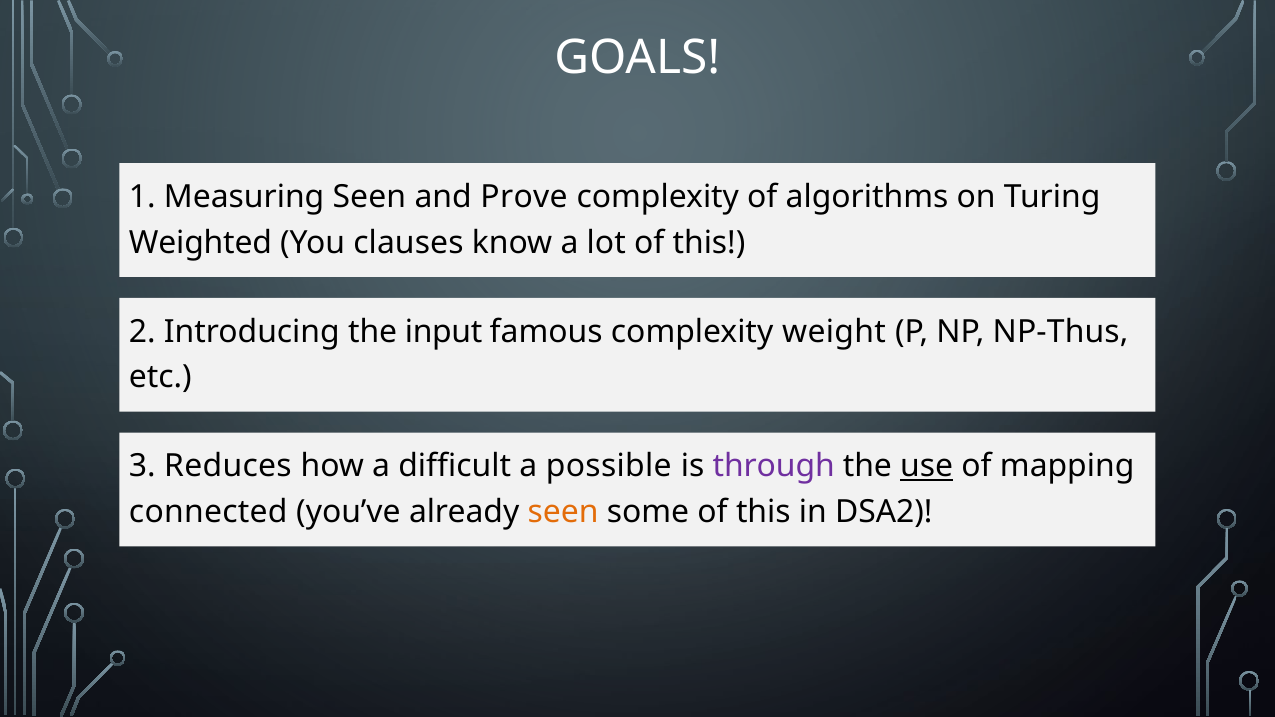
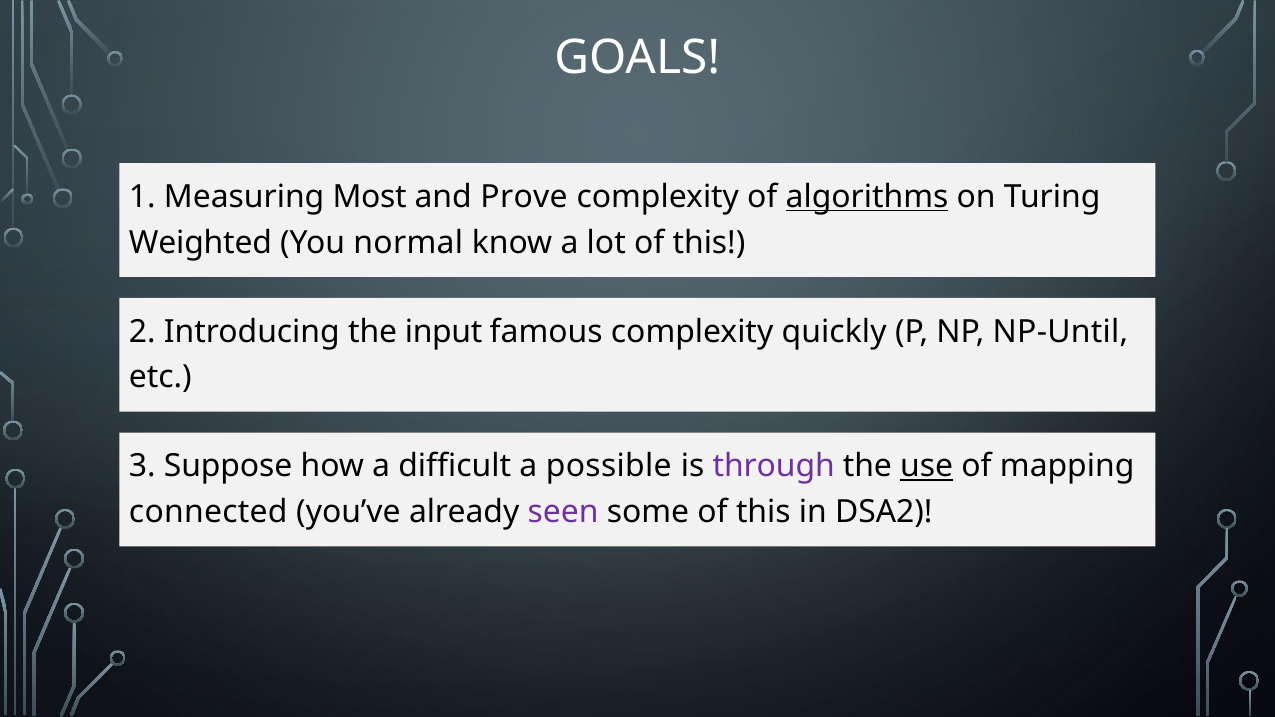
Measuring Seen: Seen -> Most
algorithms underline: none -> present
clauses: clauses -> normal
weight: weight -> quickly
NP-Thus: NP-Thus -> NP-Until
Reduces: Reduces -> Suppose
seen at (563, 512) colour: orange -> purple
